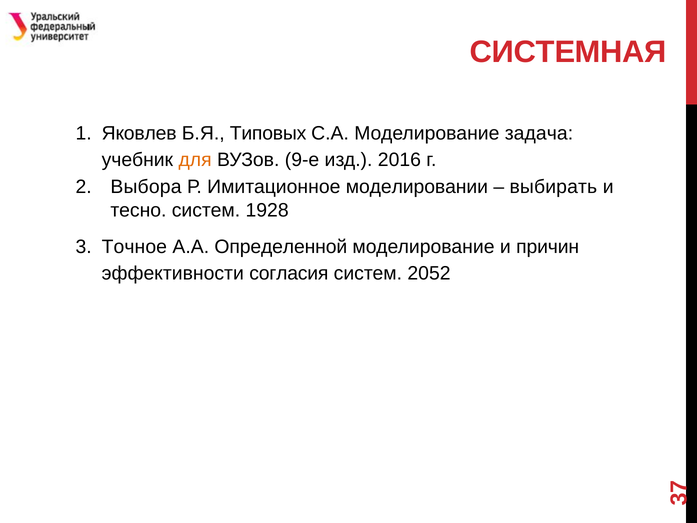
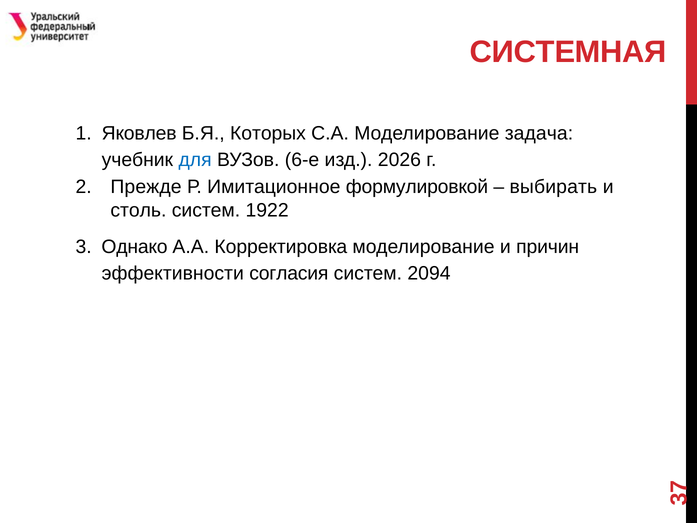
Типовых: Типовых -> Которых
для colour: orange -> blue
9-е: 9-е -> 6-е
2016: 2016 -> 2026
Выбора: Выбора -> Прежде
моделировании: моделировании -> формулировкой
тесно: тесно -> столь
1928: 1928 -> 1922
Точное: Точное -> Однако
Определенной: Определенной -> Корректировка
2052: 2052 -> 2094
